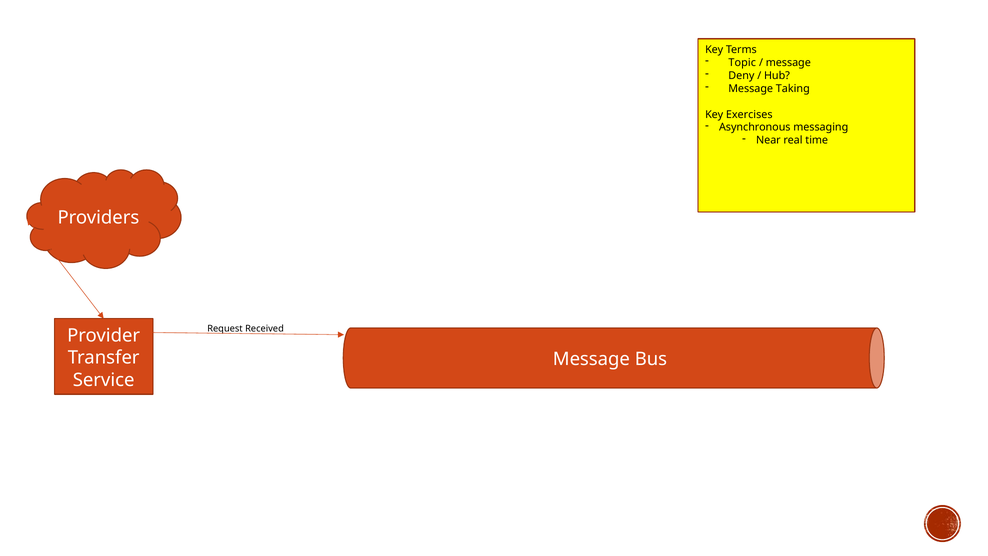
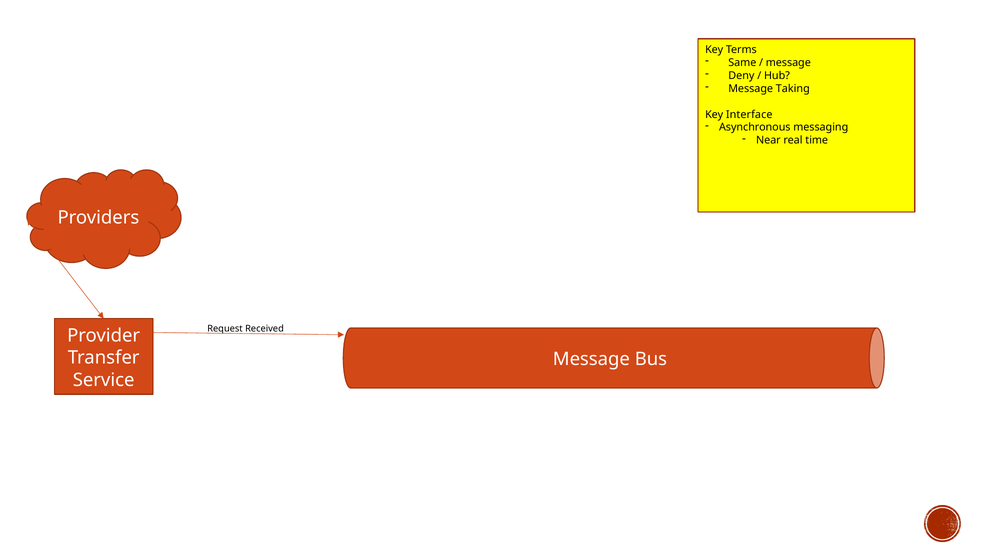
Topic: Topic -> Same
Exercises: Exercises -> Interface
